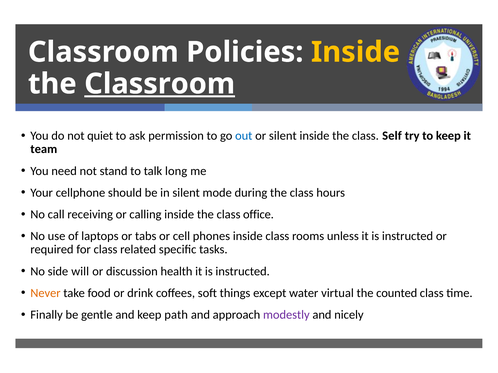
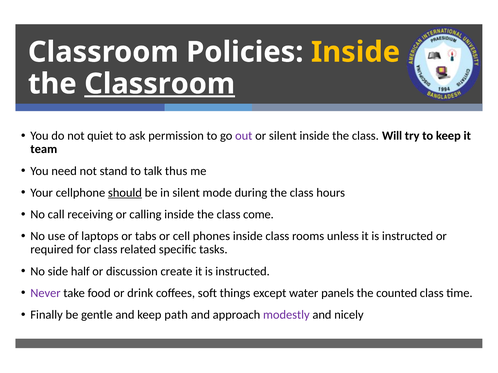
out colour: blue -> purple
Self: Self -> Will
long: long -> thus
should underline: none -> present
office: office -> come
will: will -> half
health: health -> create
Never colour: orange -> purple
virtual: virtual -> panels
